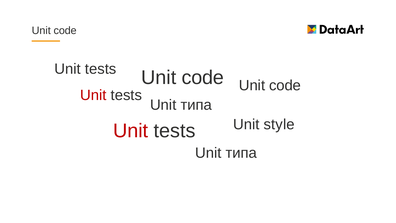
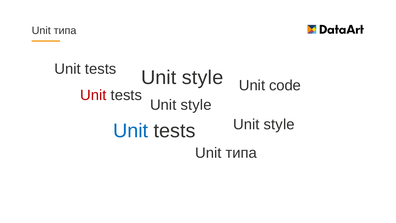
code at (65, 31): code -> типа
code at (203, 77): code -> style
типа at (196, 105): типа -> style
Unit at (131, 131) colour: red -> blue
